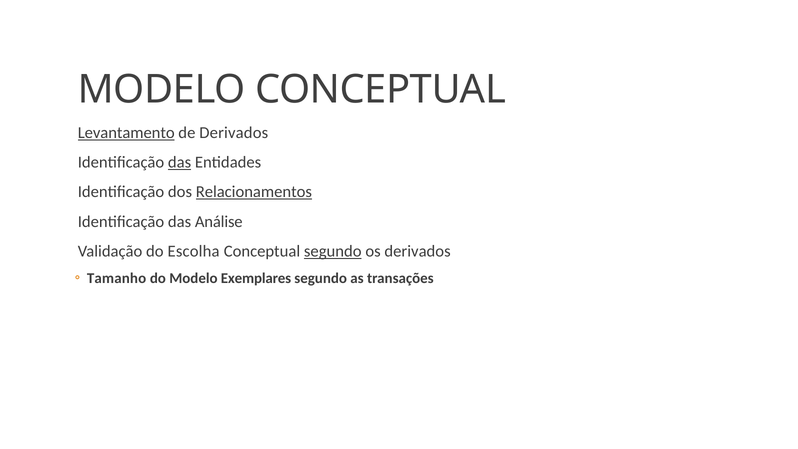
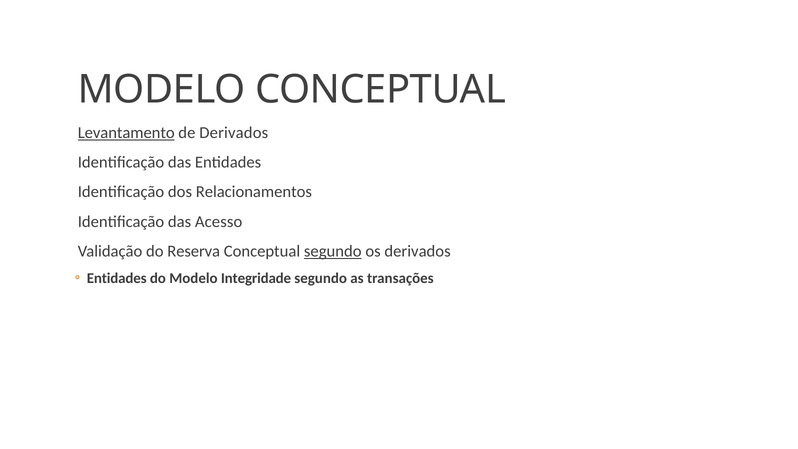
das at (180, 162) underline: present -> none
Relacionamentos underline: present -> none
Análise: Análise -> Acesso
Escolha: Escolha -> Reserva
Tamanho at (117, 278): Tamanho -> Entidades
Exemplares: Exemplares -> Integridade
